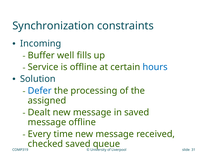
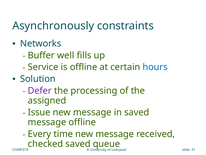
Synchronization: Synchronization -> Asynchronously
Incoming: Incoming -> Networks
Defer colour: blue -> purple
Dealt: Dealt -> Issue
